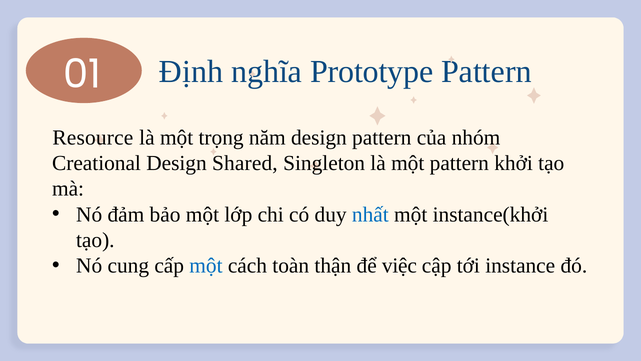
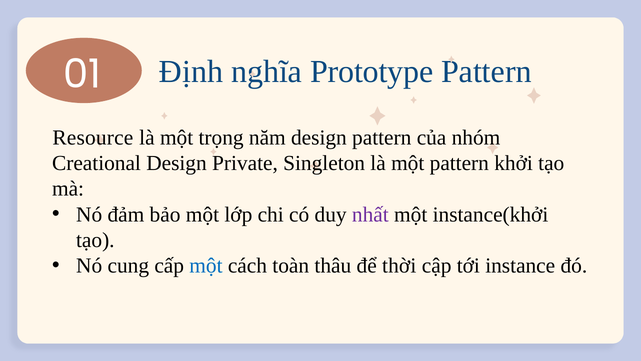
Shared: Shared -> Private
nhất colour: blue -> purple
thận: thận -> thâu
việc: việc -> thời
